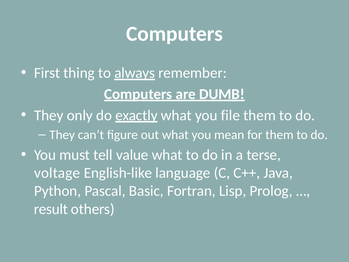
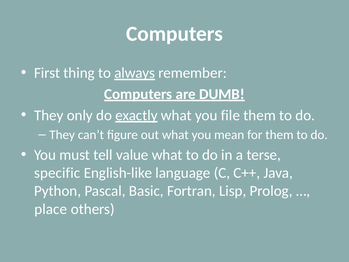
voltage: voltage -> specific
result: result -> place
